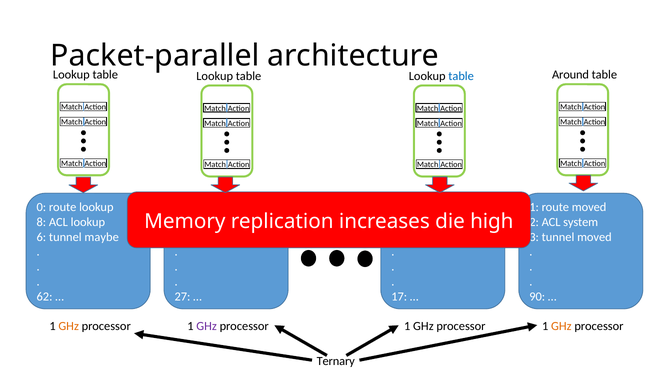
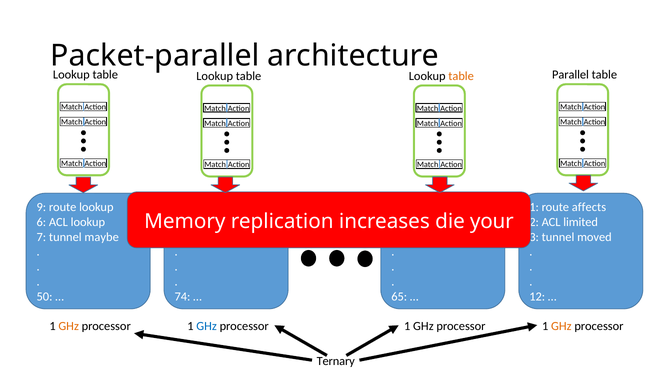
Around: Around -> Parallel
table at (461, 76) colour: blue -> orange
0: 0 -> 9
route moved: moved -> affects
high: high -> your
8: 8 -> 6
system: system -> limited
6: 6 -> 7
62: 62 -> 50
27: 27 -> 74
17: 17 -> 65
90: 90 -> 12
GHz at (207, 326) colour: purple -> blue
